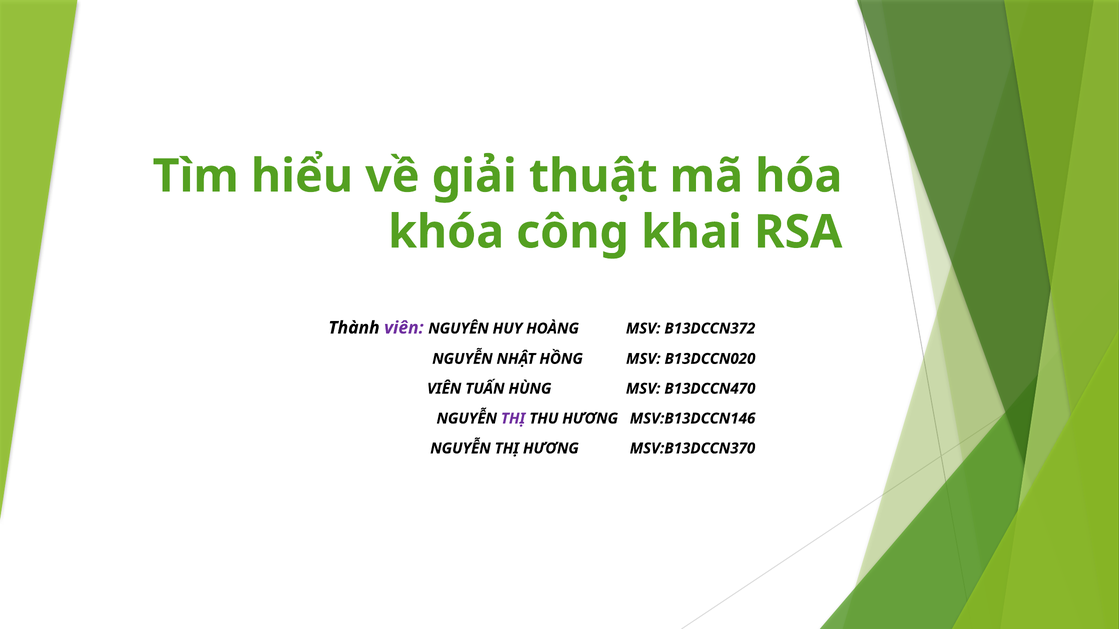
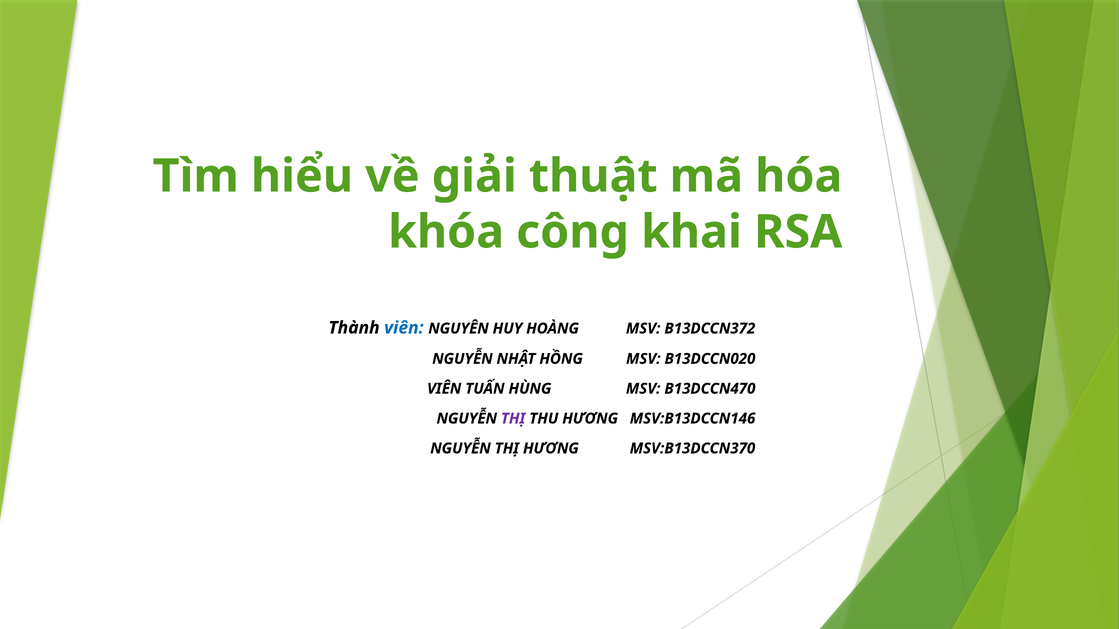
viên at (404, 328) colour: purple -> blue
